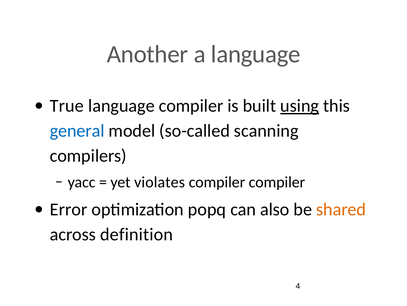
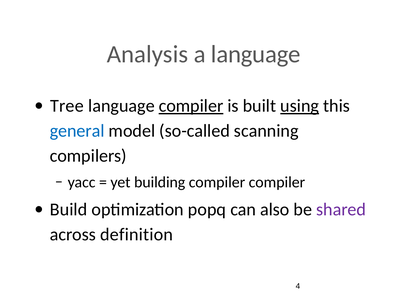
Another: Another -> Analysis
True: True -> Tree
compiler at (191, 106) underline: none -> present
violates: violates -> building
Error: Error -> Build
shared colour: orange -> purple
